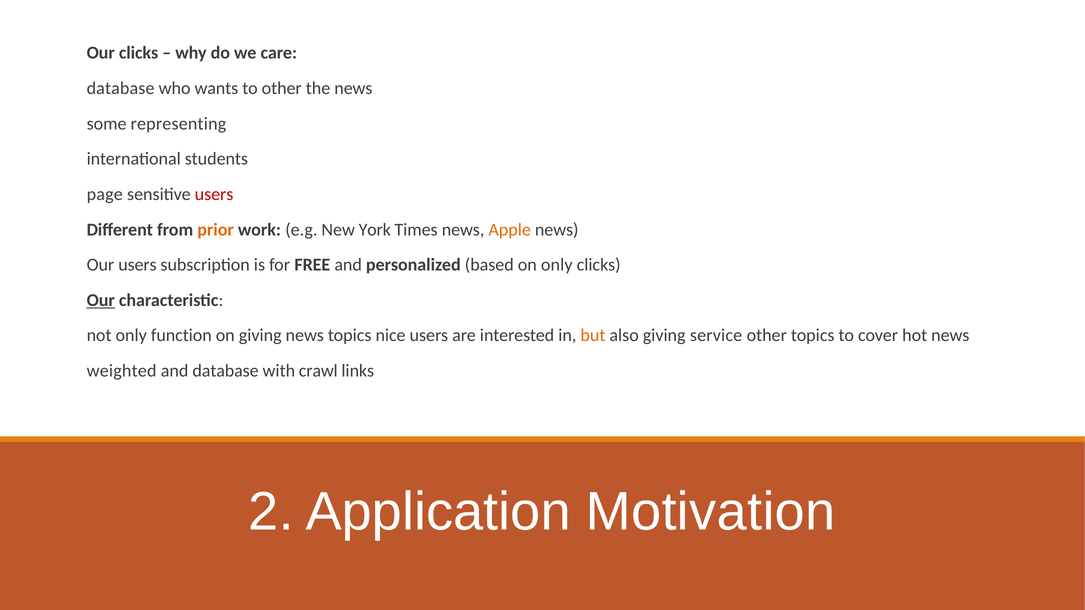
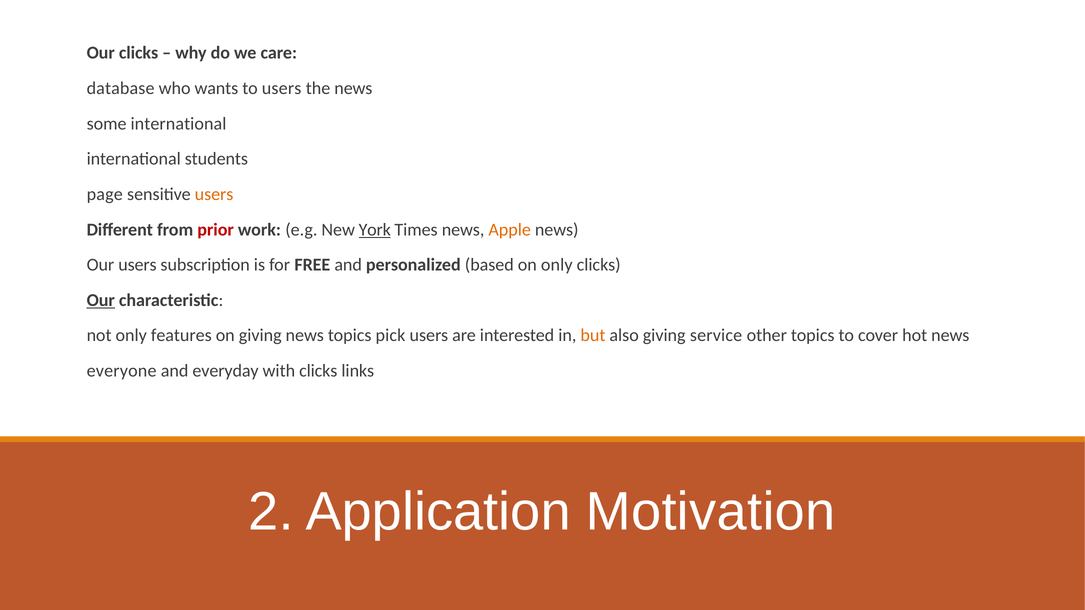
to other: other -> users
some representing: representing -> international
users at (214, 194) colour: red -> orange
prior colour: orange -> red
York underline: none -> present
function: function -> features
nice: nice -> pick
weighted: weighted -> everyone
and database: database -> everyday
with crawl: crawl -> clicks
